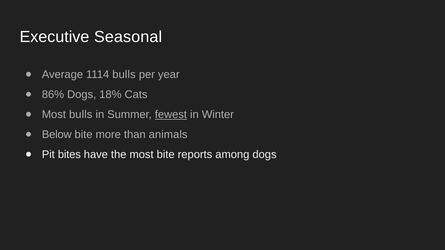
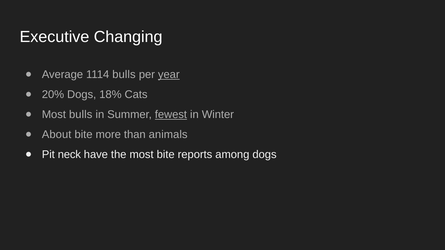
Seasonal: Seasonal -> Changing
year underline: none -> present
86%: 86% -> 20%
Below: Below -> About
bites: bites -> neck
